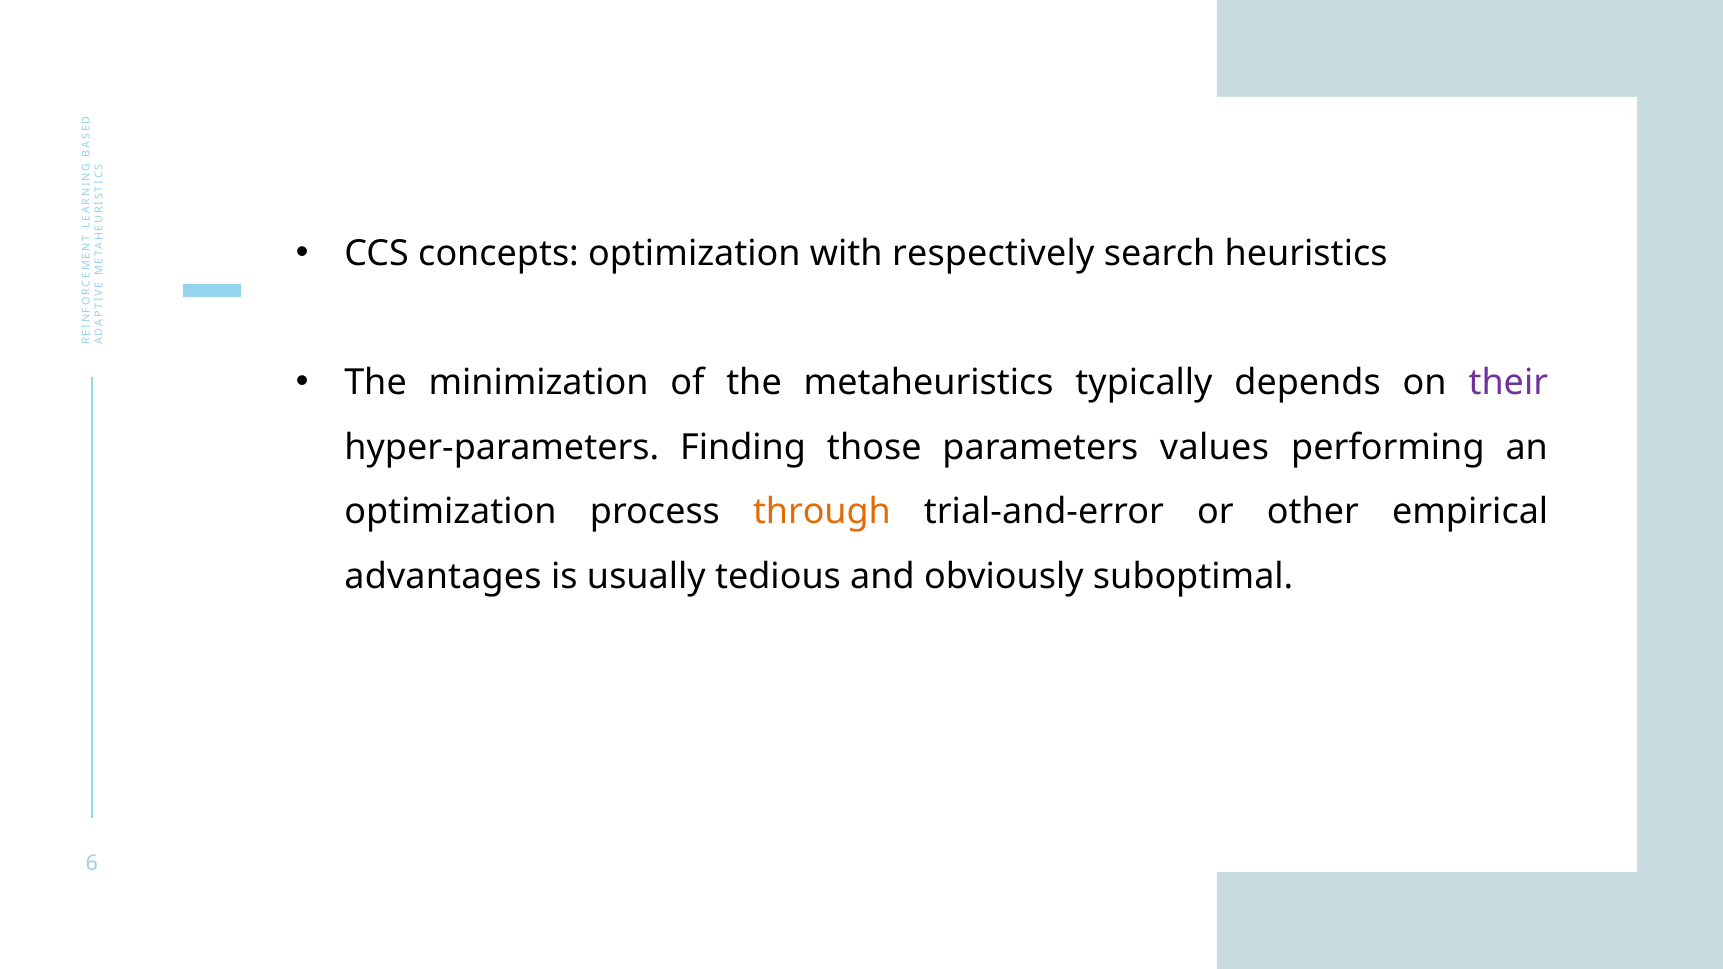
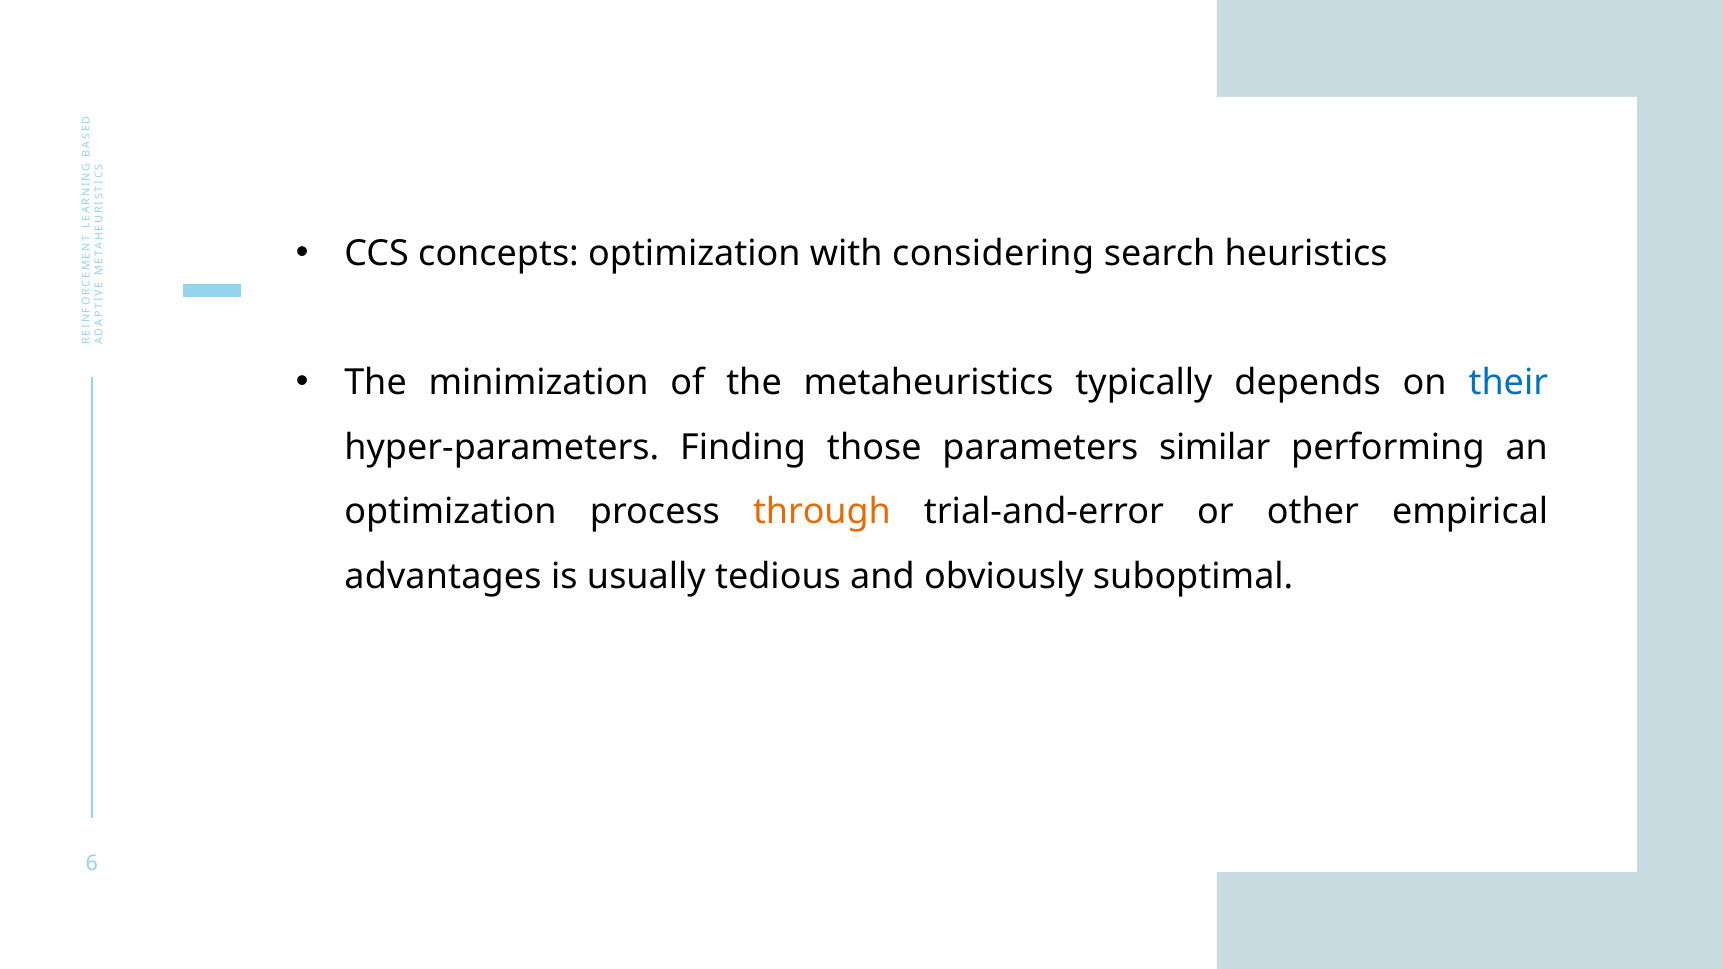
respectively: respectively -> considering
their colour: purple -> blue
values: values -> similar
